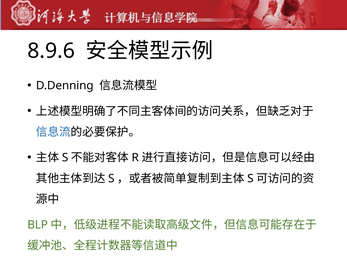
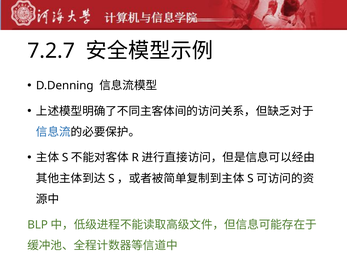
8.9.6: 8.9.6 -> 7.2.7
